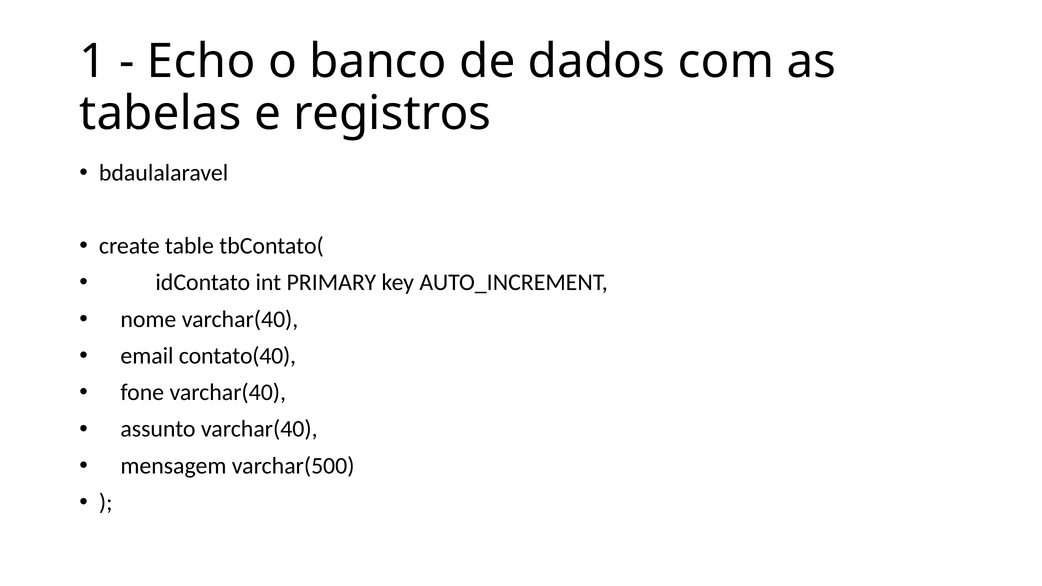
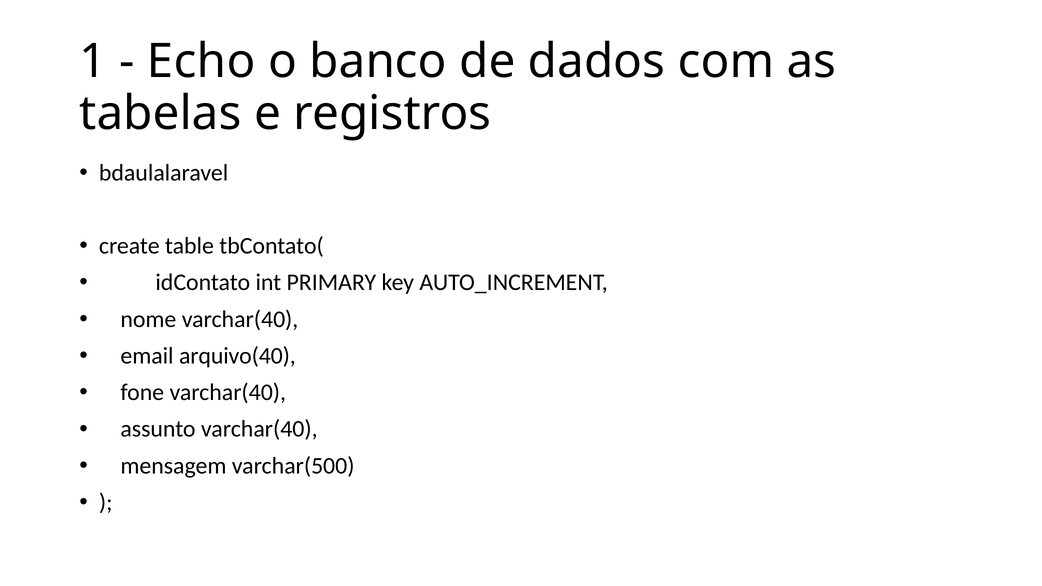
contato(40: contato(40 -> arquivo(40
